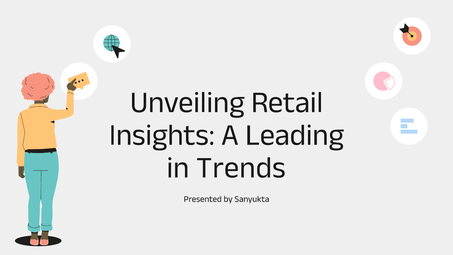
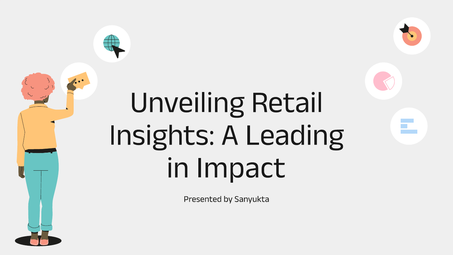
Trends: Trends -> Impact
